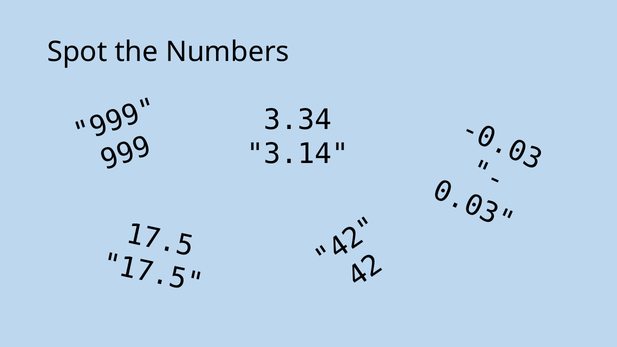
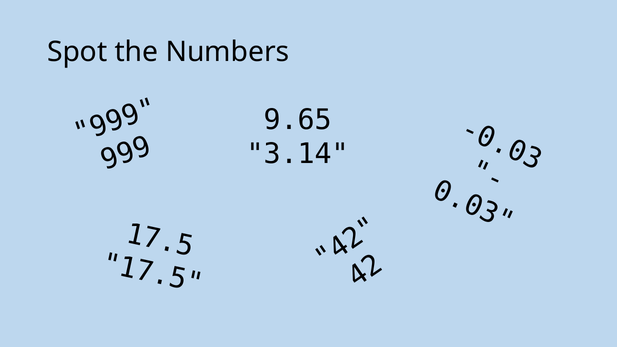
3.34: 3.34 -> 9.65
